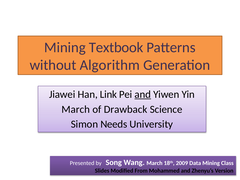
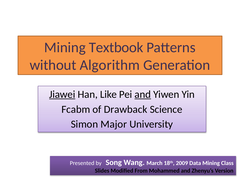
Jiawei underline: none -> present
Link: Link -> Like
March at (76, 109): March -> Fcabm
Needs: Needs -> Major
